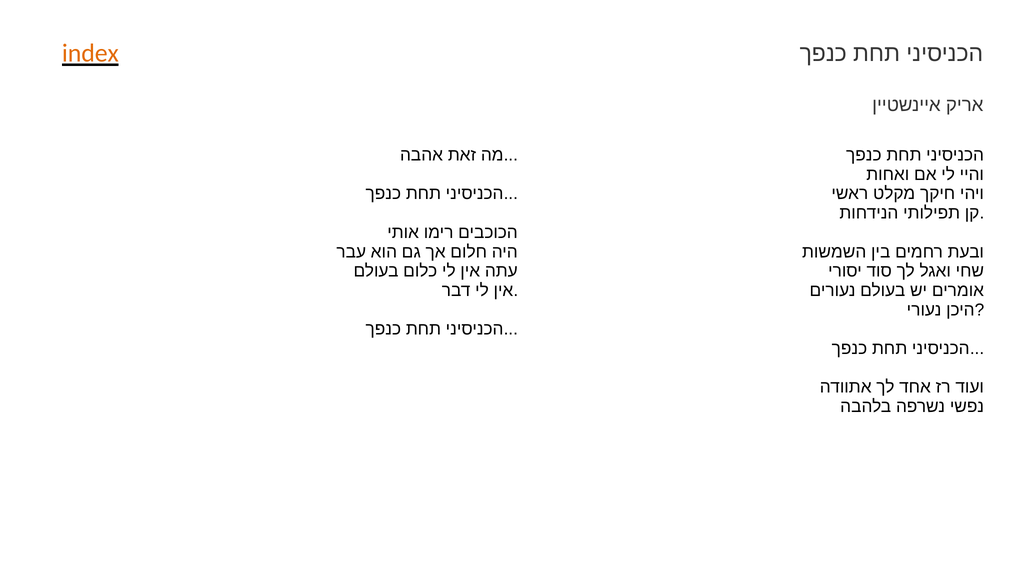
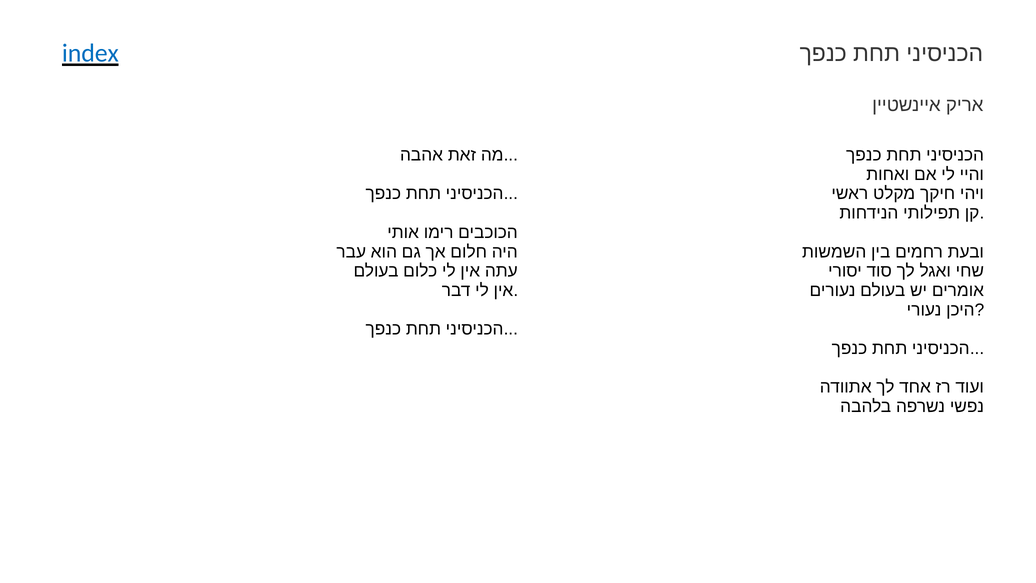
index colour: orange -> blue
